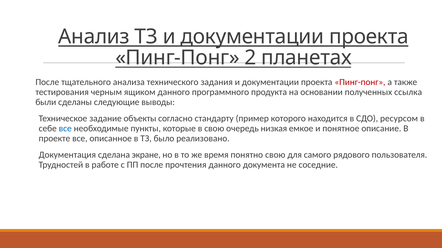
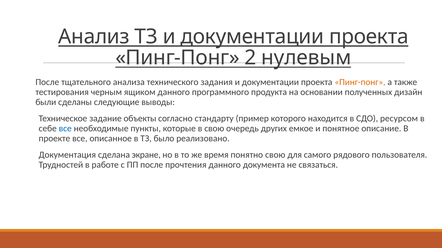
планетах: планетах -> нулевым
Пинг-понг at (360, 82) colour: red -> orange
ссылка: ссылка -> дизайн
низкая: низкая -> других
соседние: соседние -> связаться
